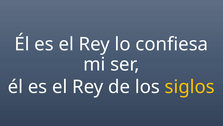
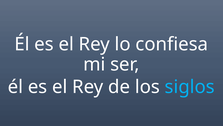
siglos colour: yellow -> light blue
